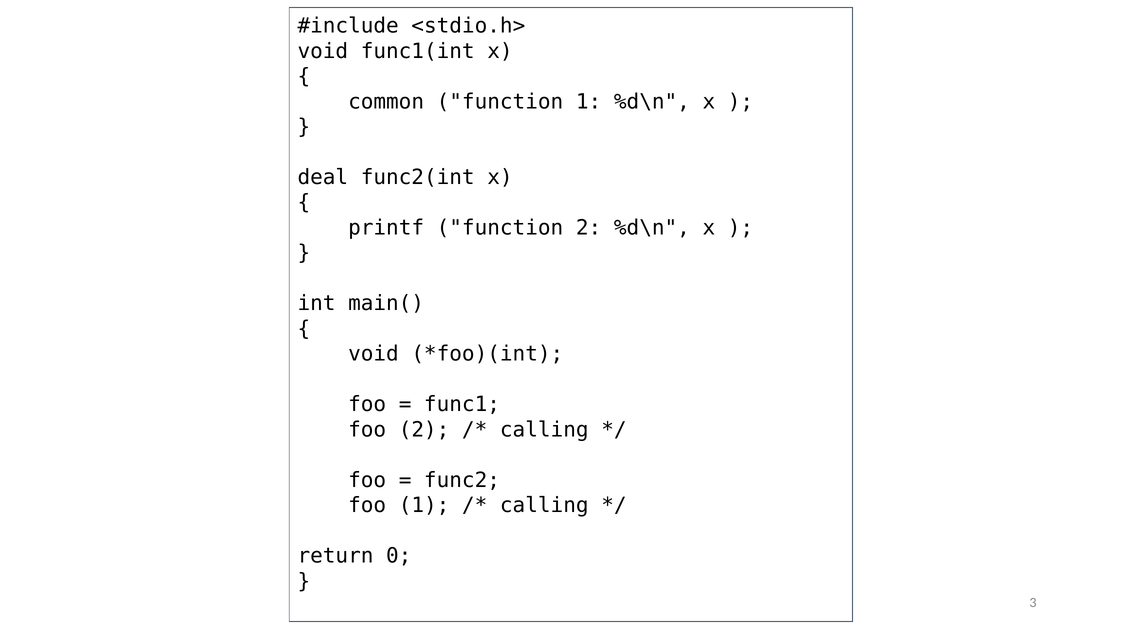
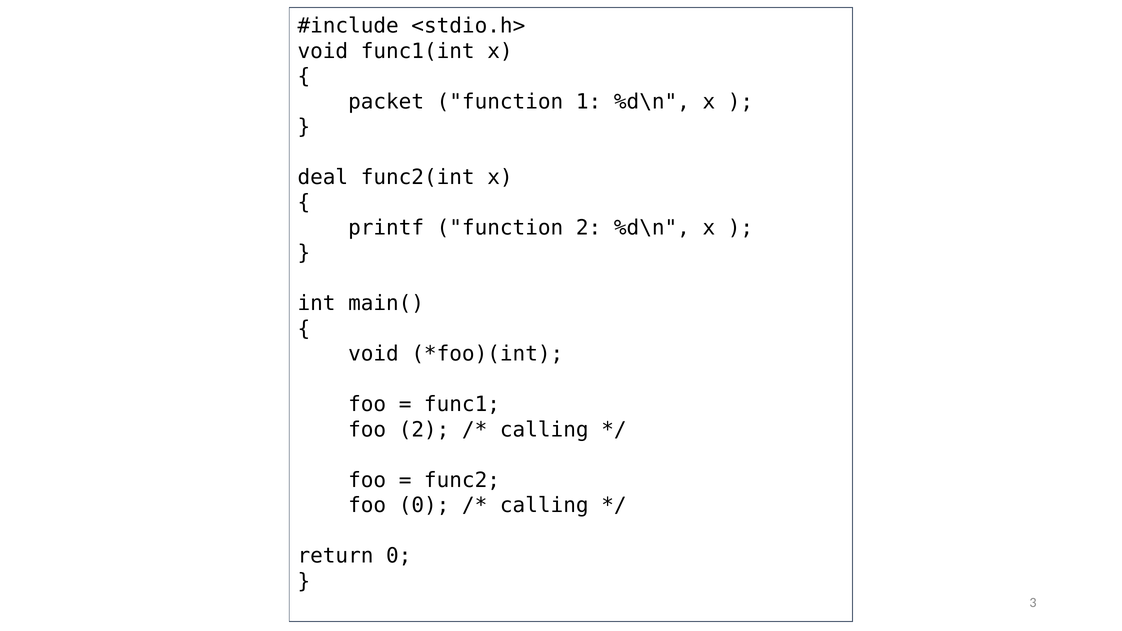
common: common -> packet
foo 1: 1 -> 0
